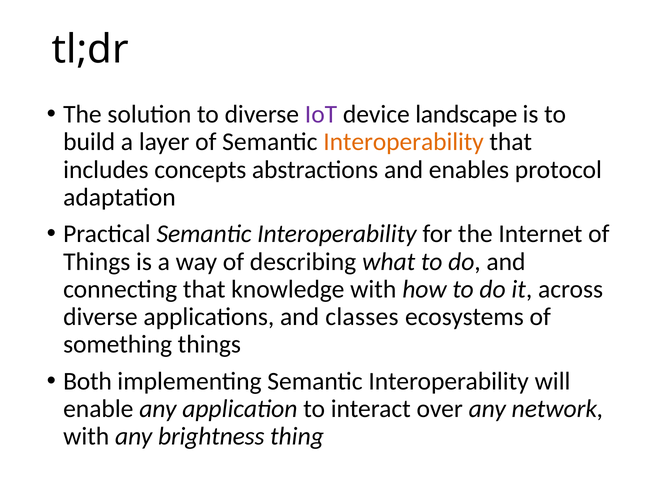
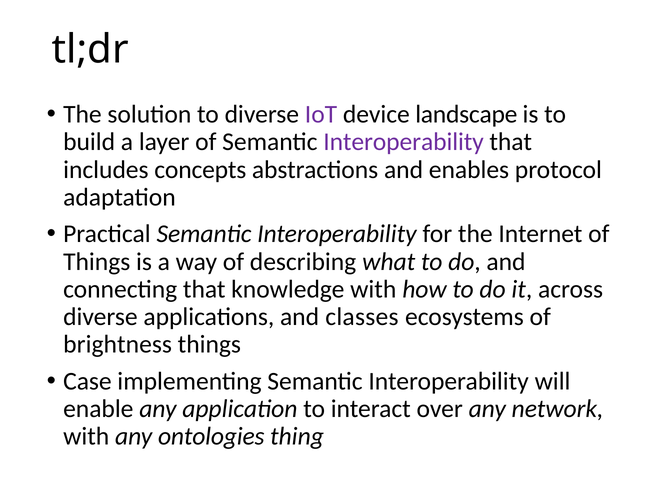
Interoperability at (404, 142) colour: orange -> purple
something: something -> brightness
Both: Both -> Case
brightness: brightness -> ontologies
